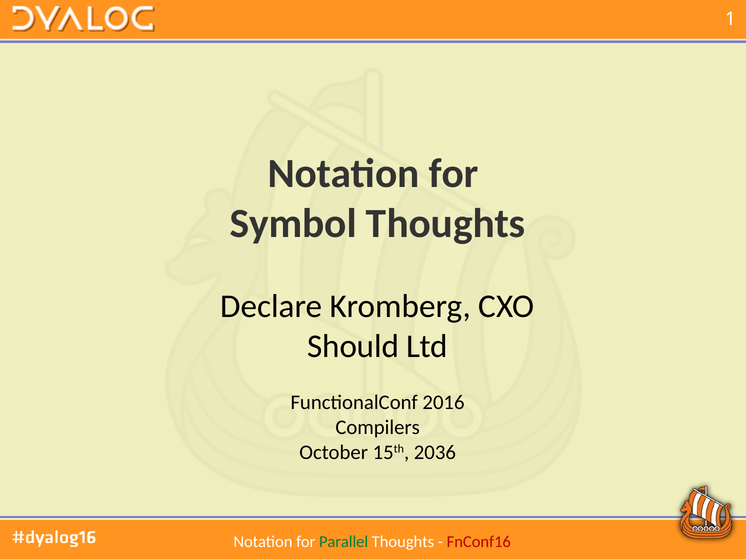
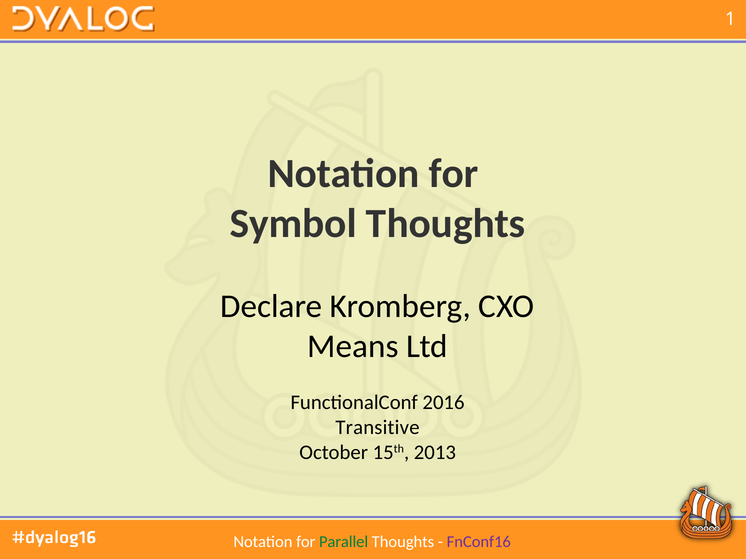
Should: Should -> Means
Compilers: Compilers -> Transitive
2036: 2036 -> 2013
FnConf16 colour: red -> purple
